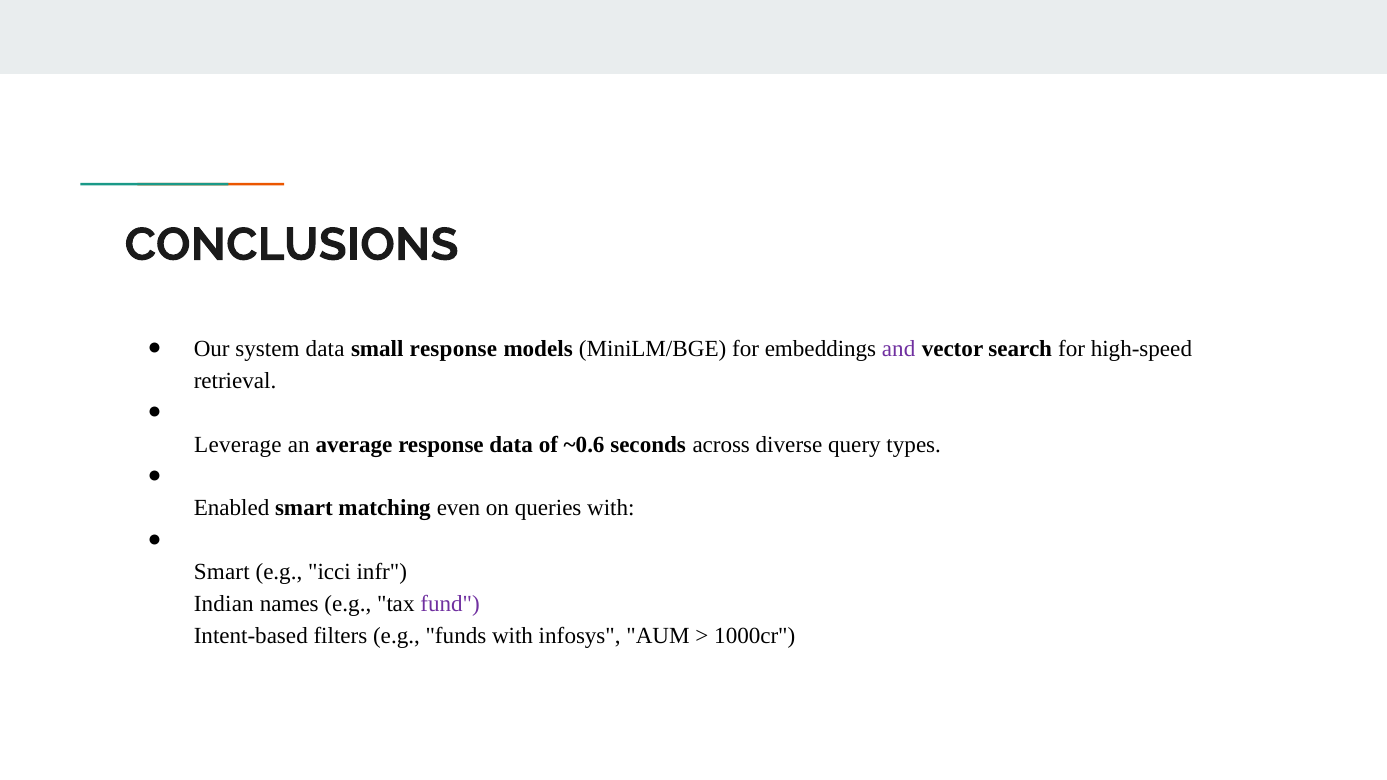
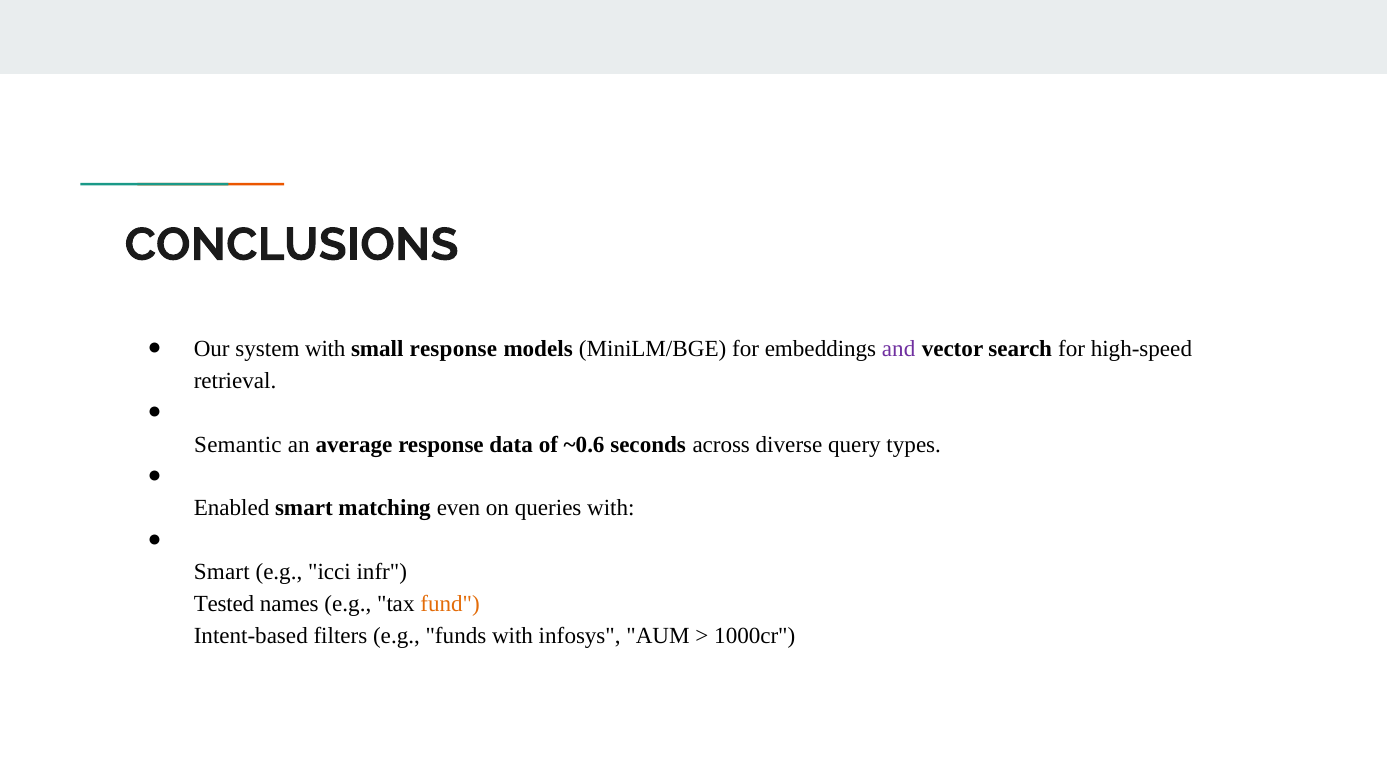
system data: data -> with
Leverage: Leverage -> Semantic
Indian: Indian -> Tested
fund colour: purple -> orange
